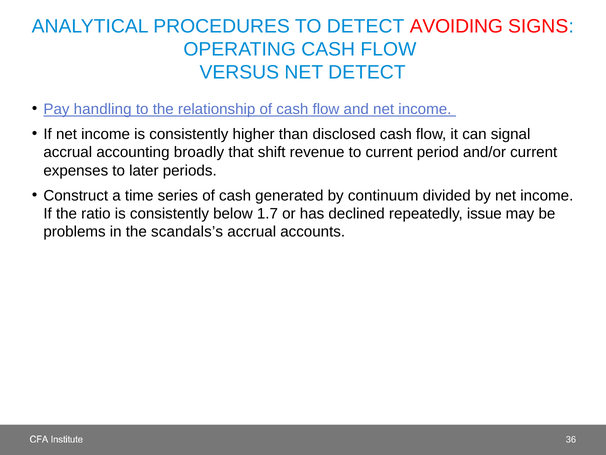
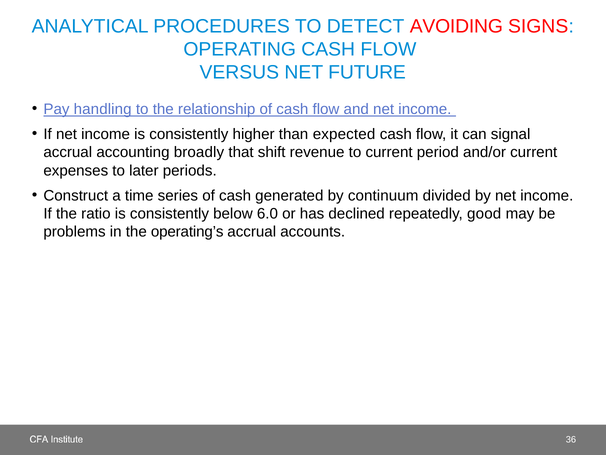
NET DETECT: DETECT -> FUTURE
disclosed: disclosed -> expected
1.7: 1.7 -> 6.0
issue: issue -> good
scandals’s: scandals’s -> operating’s
